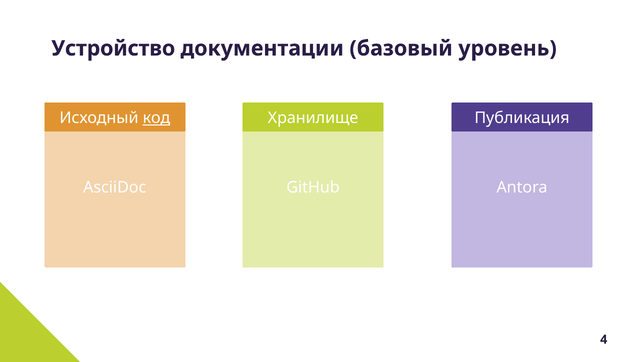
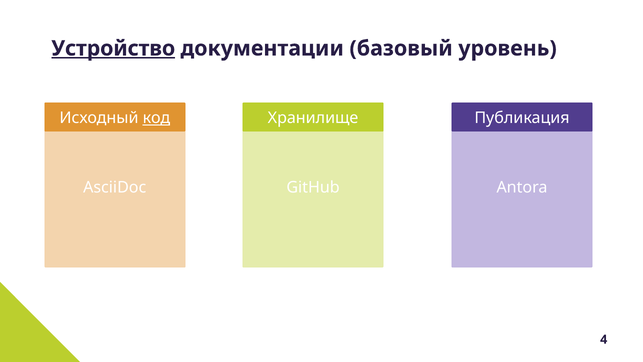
Устройство underline: none -> present
